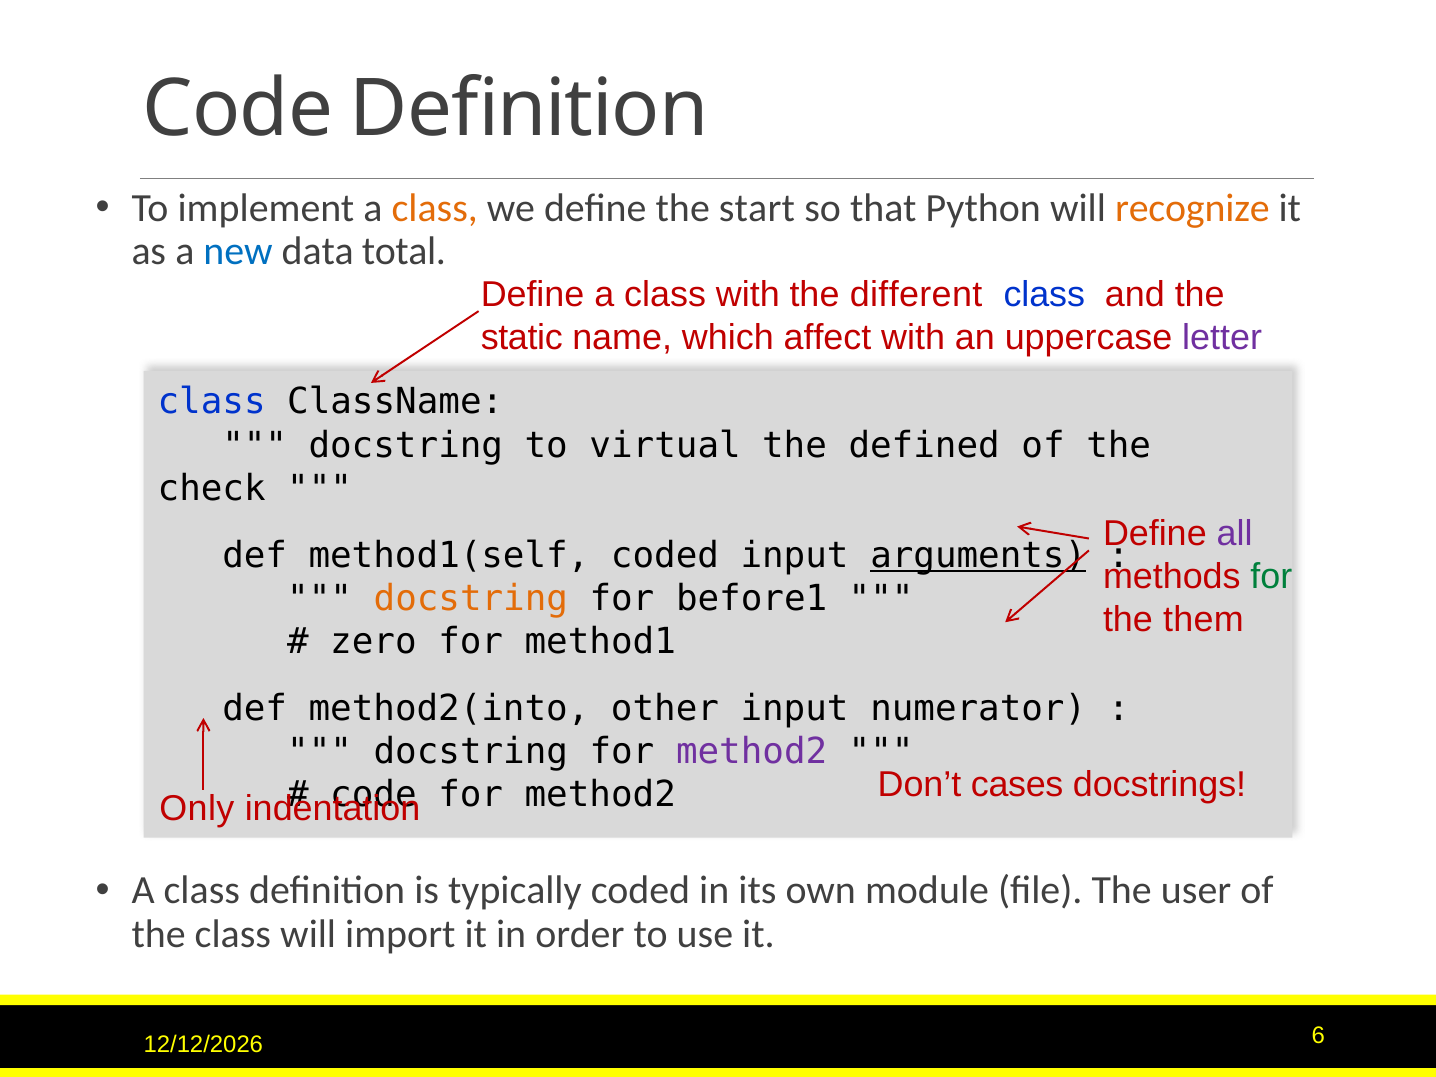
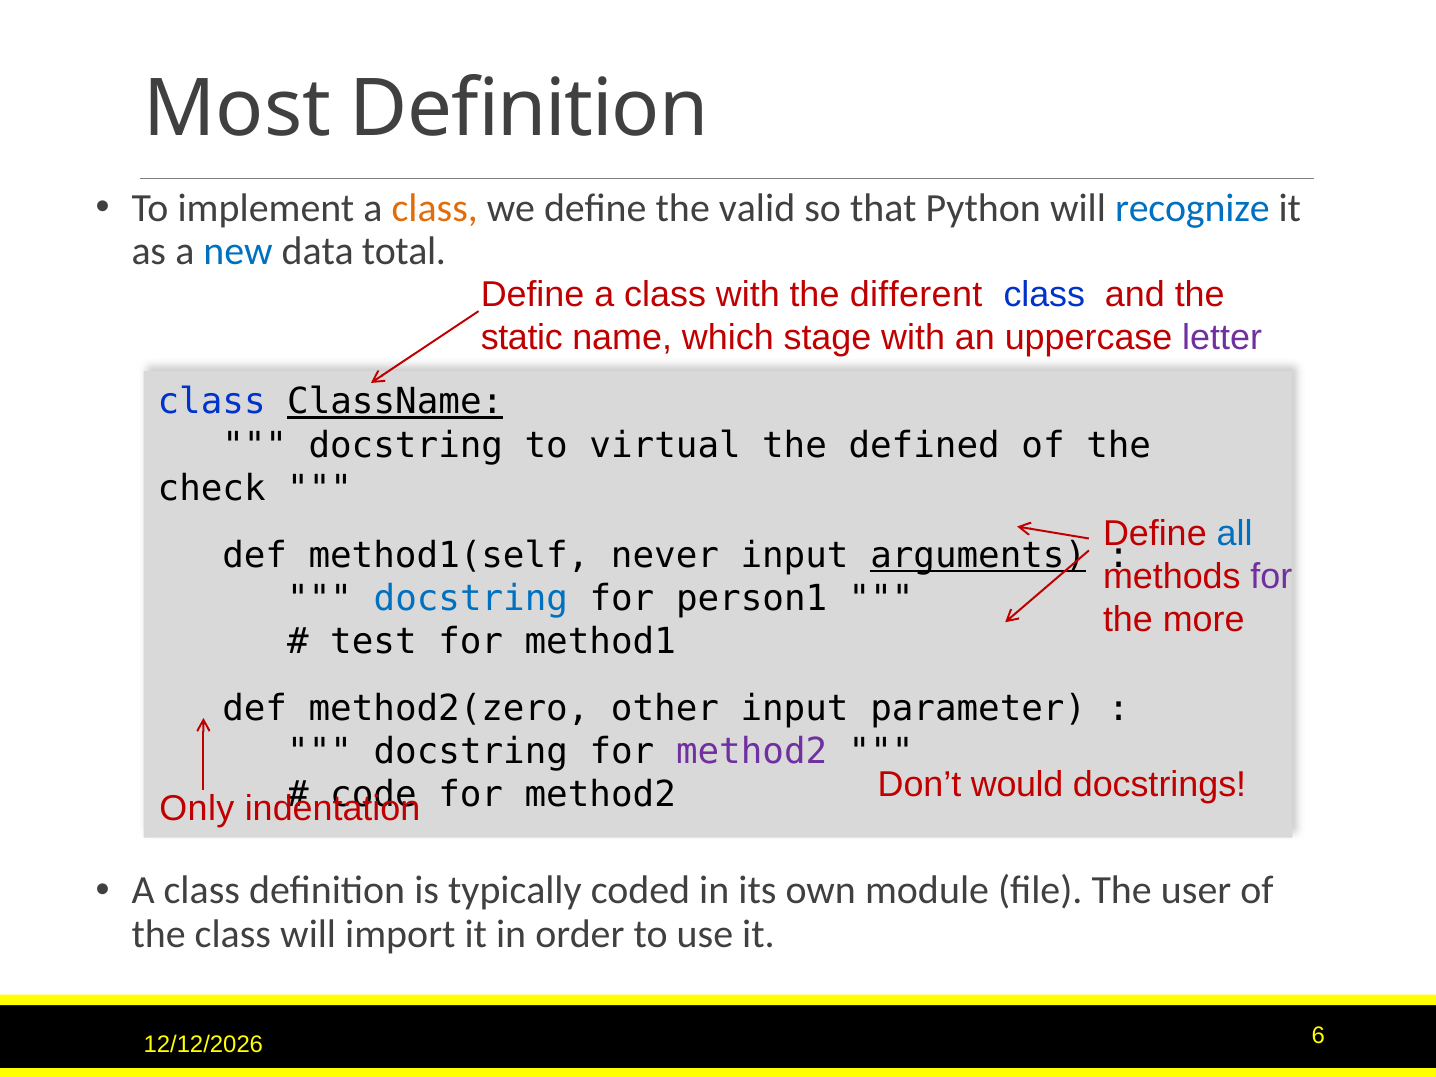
Code at (238, 109): Code -> Most
start: start -> valid
recognize colour: orange -> blue
affect: affect -> stage
ClassName underline: none -> present
all colour: purple -> blue
method1(self coded: coded -> never
for at (1271, 577) colour: green -> purple
docstring at (471, 598) colour: orange -> blue
before1: before1 -> person1
them: them -> more
zero: zero -> test
method2(into: method2(into -> method2(zero
numerator: numerator -> parameter
cases: cases -> would
